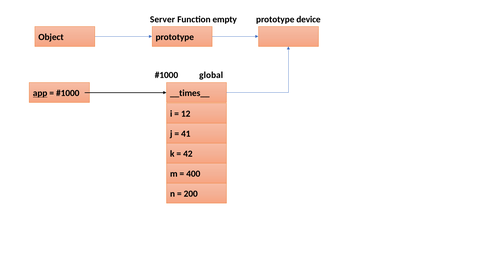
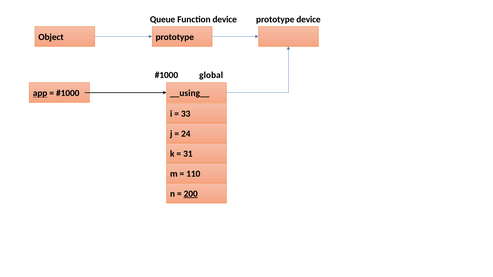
Server: Server -> Queue
Function empty: empty -> device
__times__: __times__ -> __using__
12: 12 -> 33
41: 41 -> 24
42: 42 -> 31
400: 400 -> 110
200 underline: none -> present
